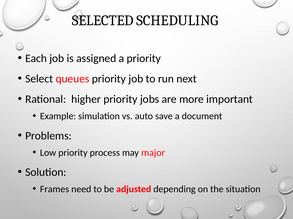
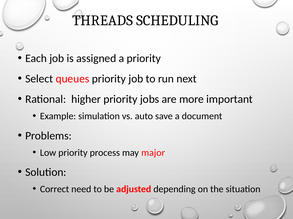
SELECTED: SELECTED -> THREADS
Frames: Frames -> Correct
